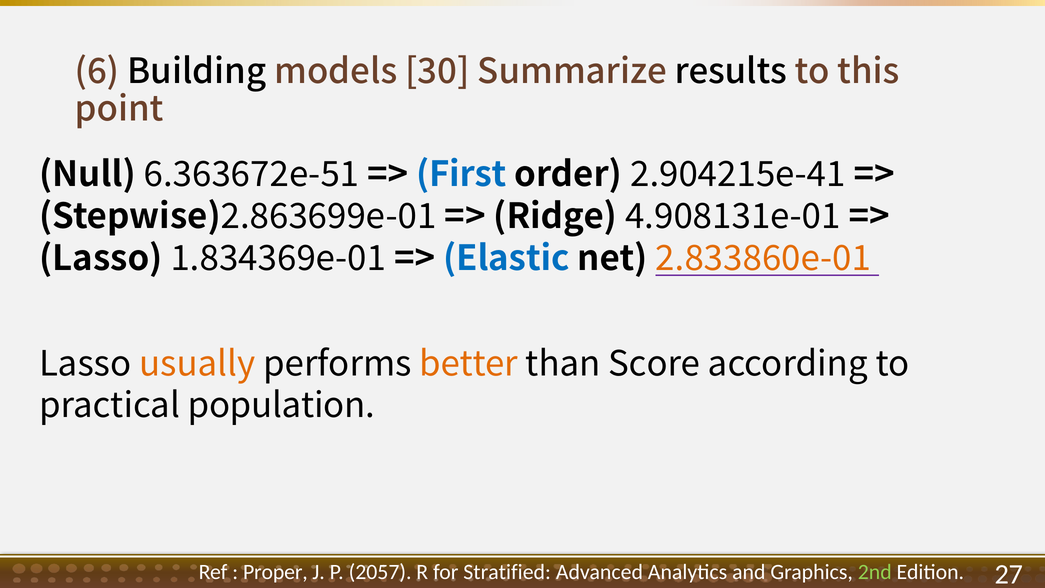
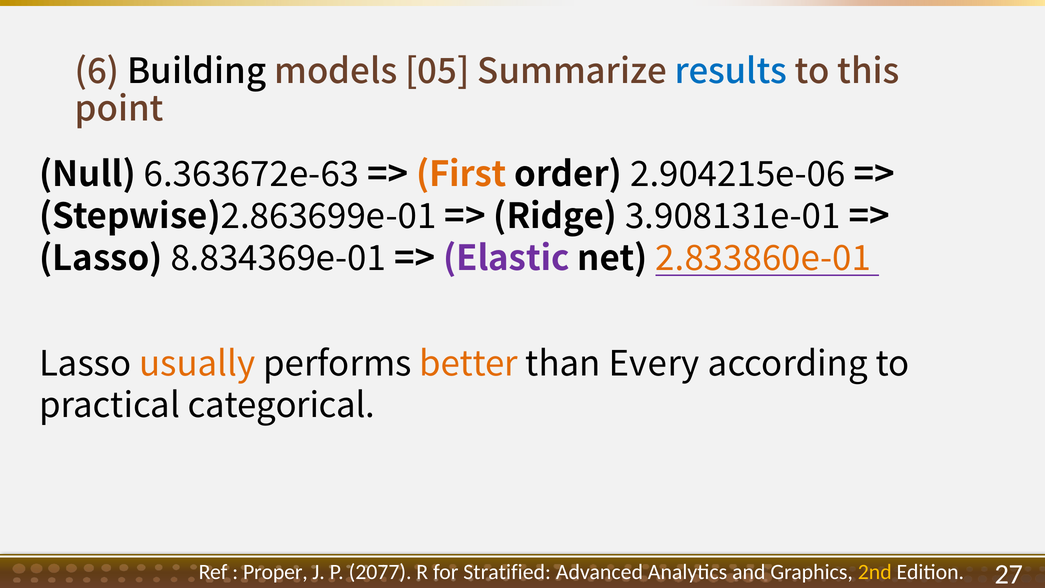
30: 30 -> 05
results colour: black -> blue
6.363672e-51: 6.363672e-51 -> 6.363672e-63
First colour: blue -> orange
2.904215e-41: 2.904215e-41 -> 2.904215e-06
4.908131e-01: 4.908131e-01 -> 3.908131e-01
1.834369e-01: 1.834369e-01 -> 8.834369e-01
Elastic colour: blue -> purple
Score: Score -> Every
population: population -> categorical
2057: 2057 -> 2077
2nd colour: light green -> yellow
